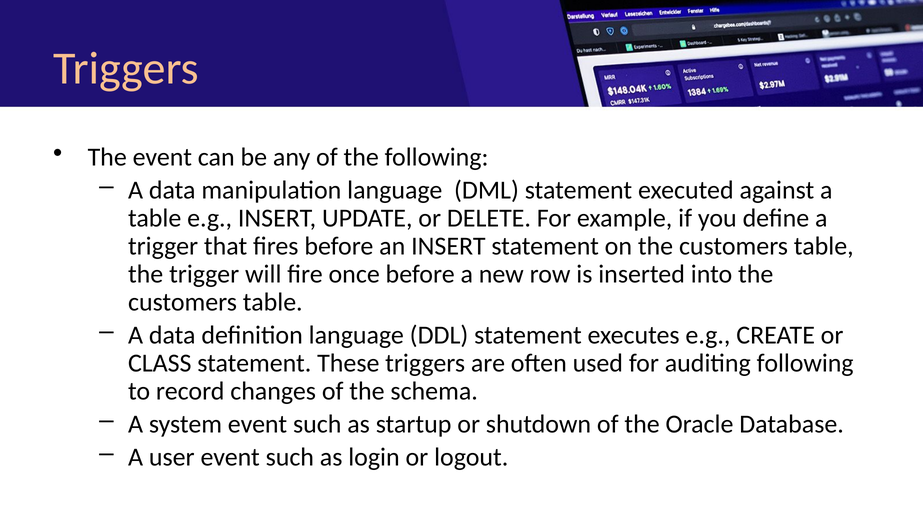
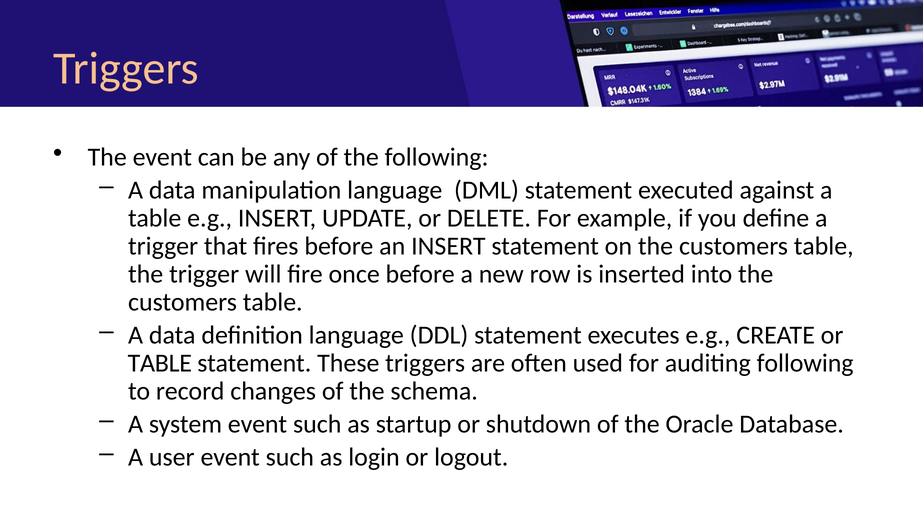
CLASS at (160, 363): CLASS -> TABLE
